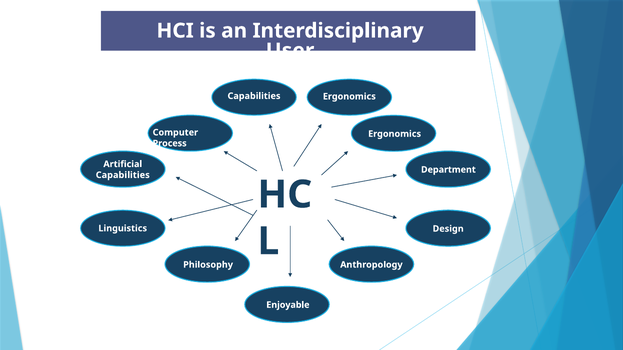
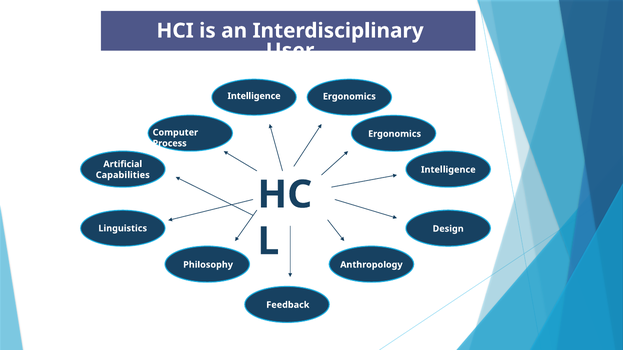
Capabilities at (254, 96): Capabilities -> Intelligence
Department at (448, 170): Department -> Intelligence
Enjoyable: Enjoyable -> Feedback
